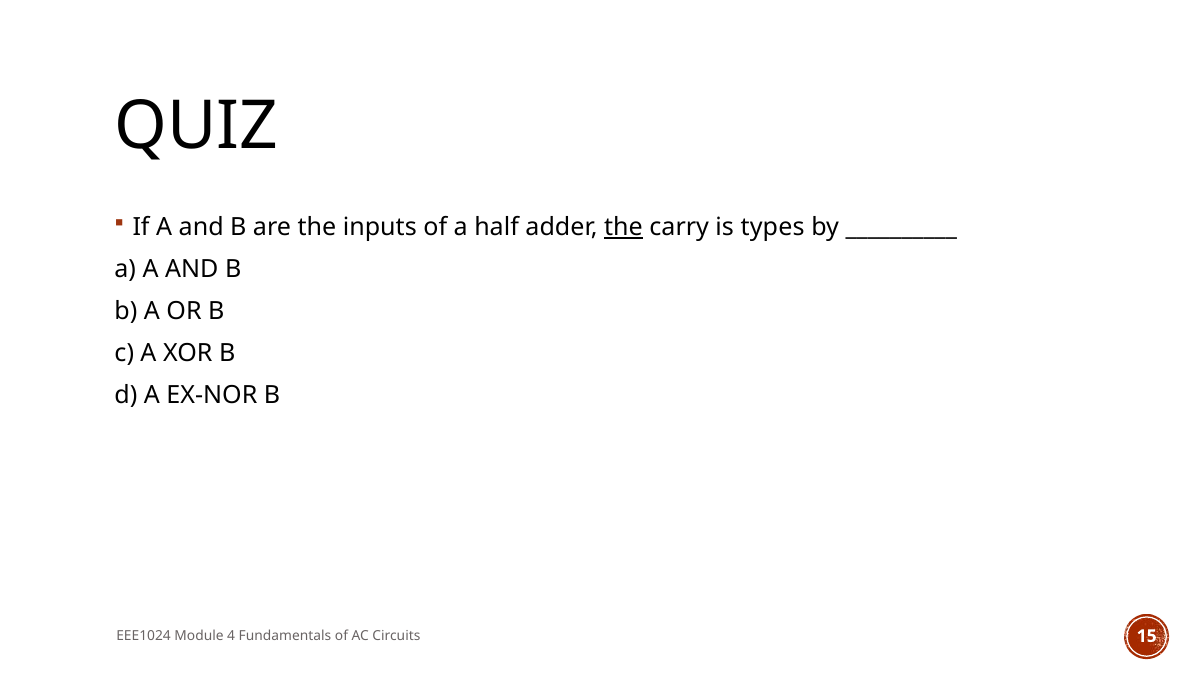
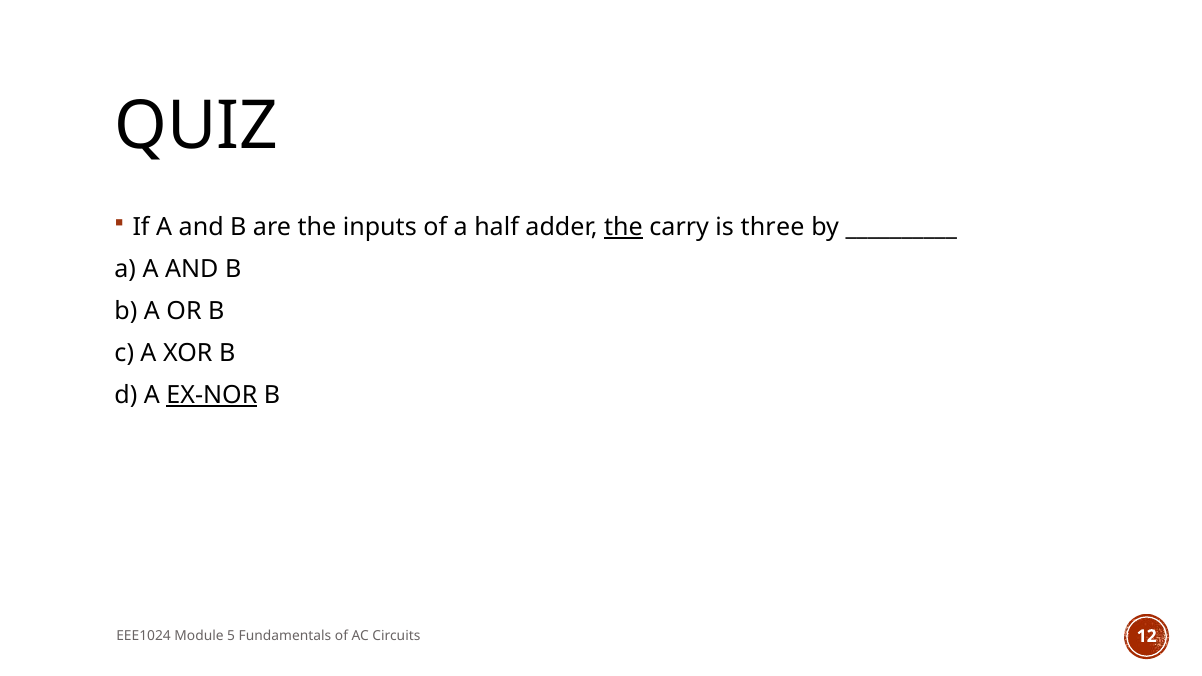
types: types -> three
EX-NOR underline: none -> present
4: 4 -> 5
15: 15 -> 12
